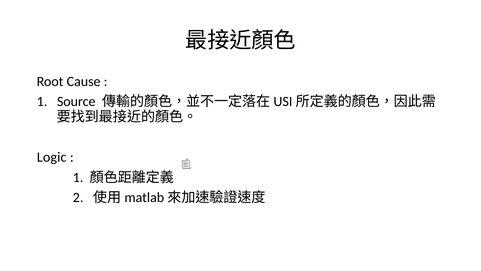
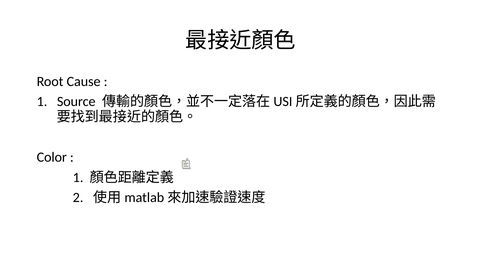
Logic: Logic -> Color
